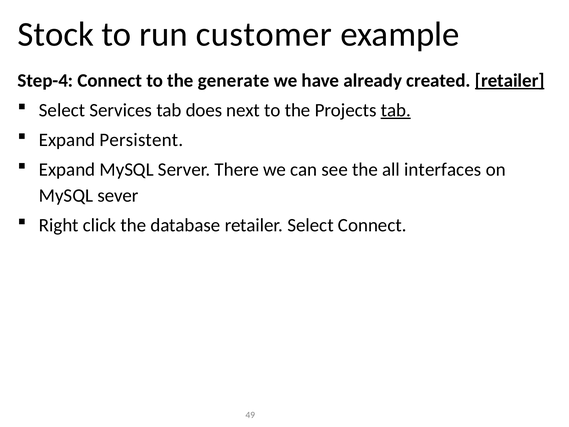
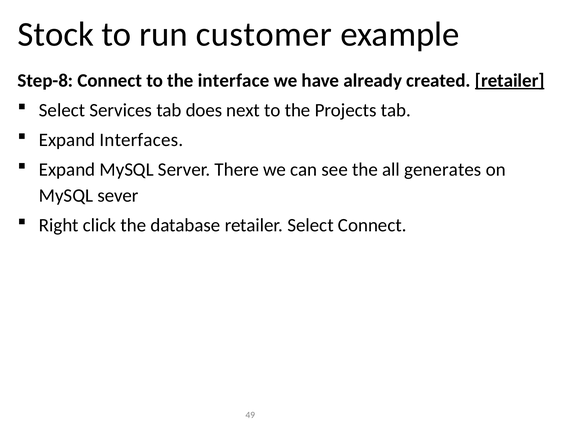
Step-4: Step-4 -> Step-8
generate: generate -> interface
tab at (396, 110) underline: present -> none
Persistent: Persistent -> Interfaces
interfaces: interfaces -> generates
